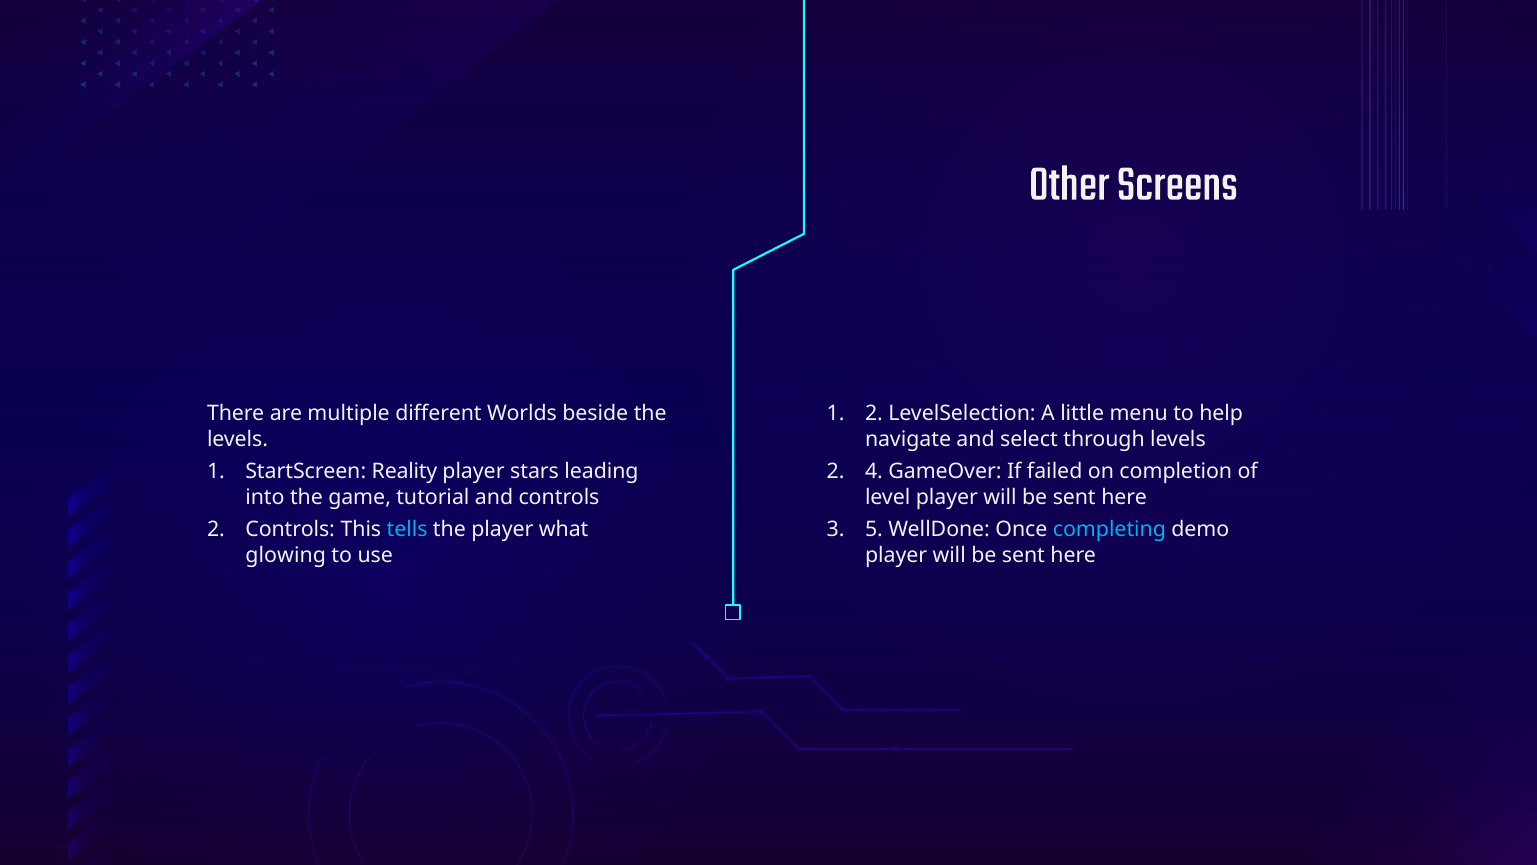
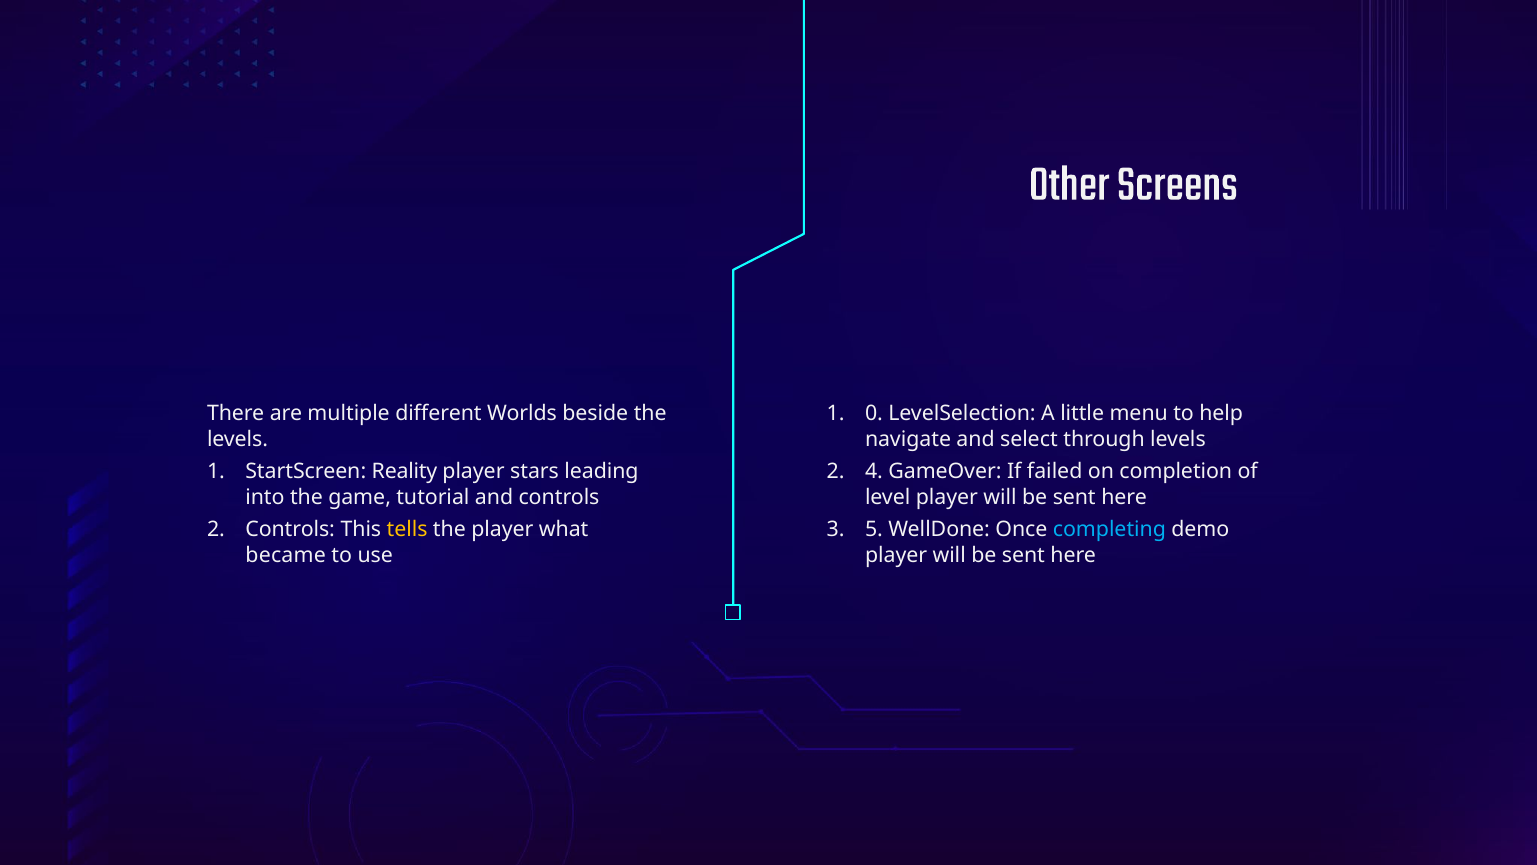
2 at (874, 414): 2 -> 0
tells colour: light blue -> yellow
glowing: glowing -> became
